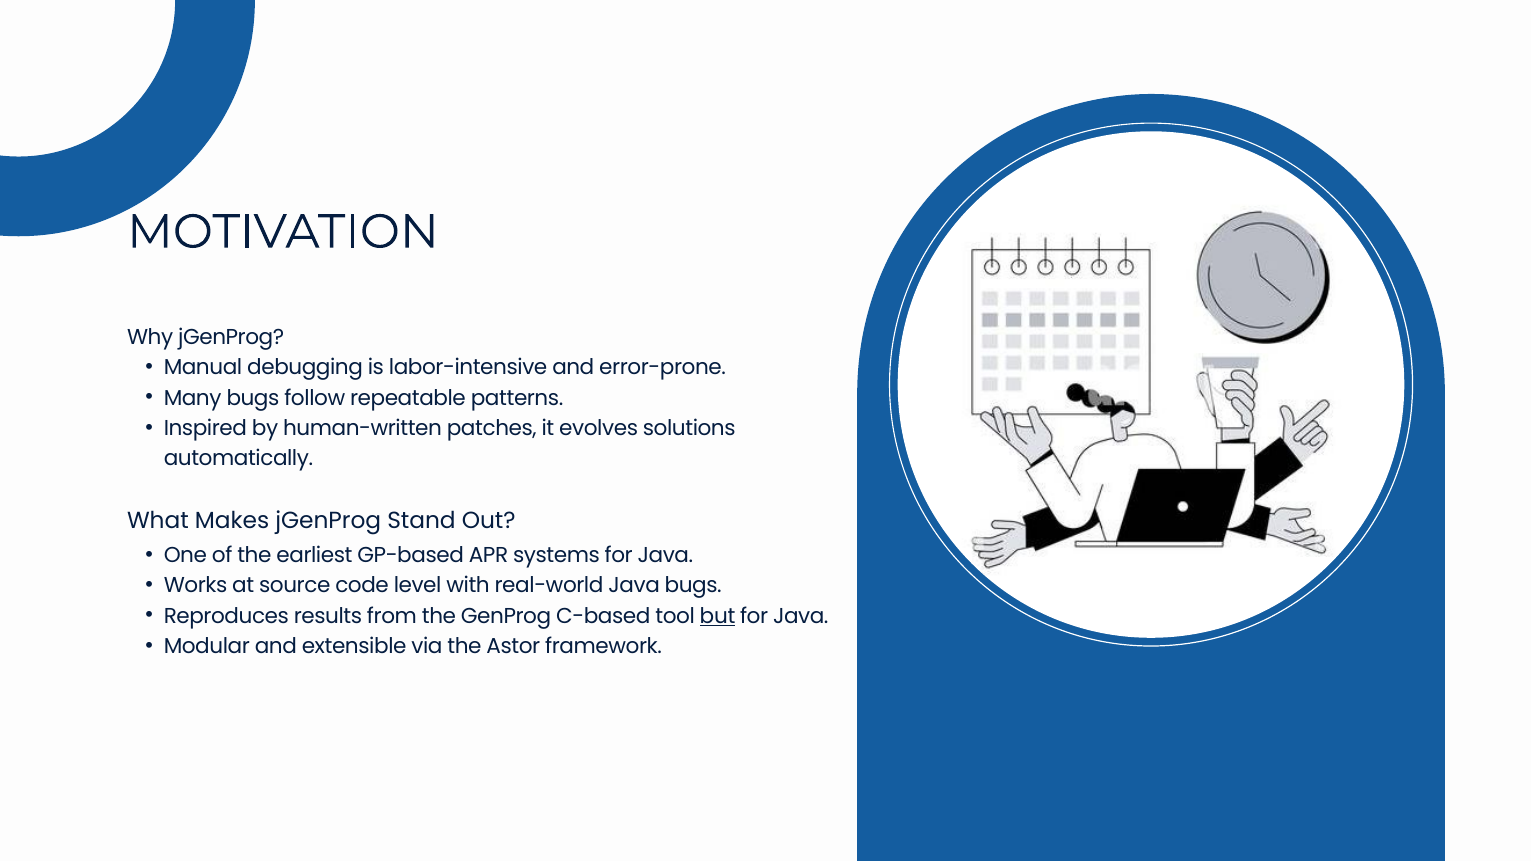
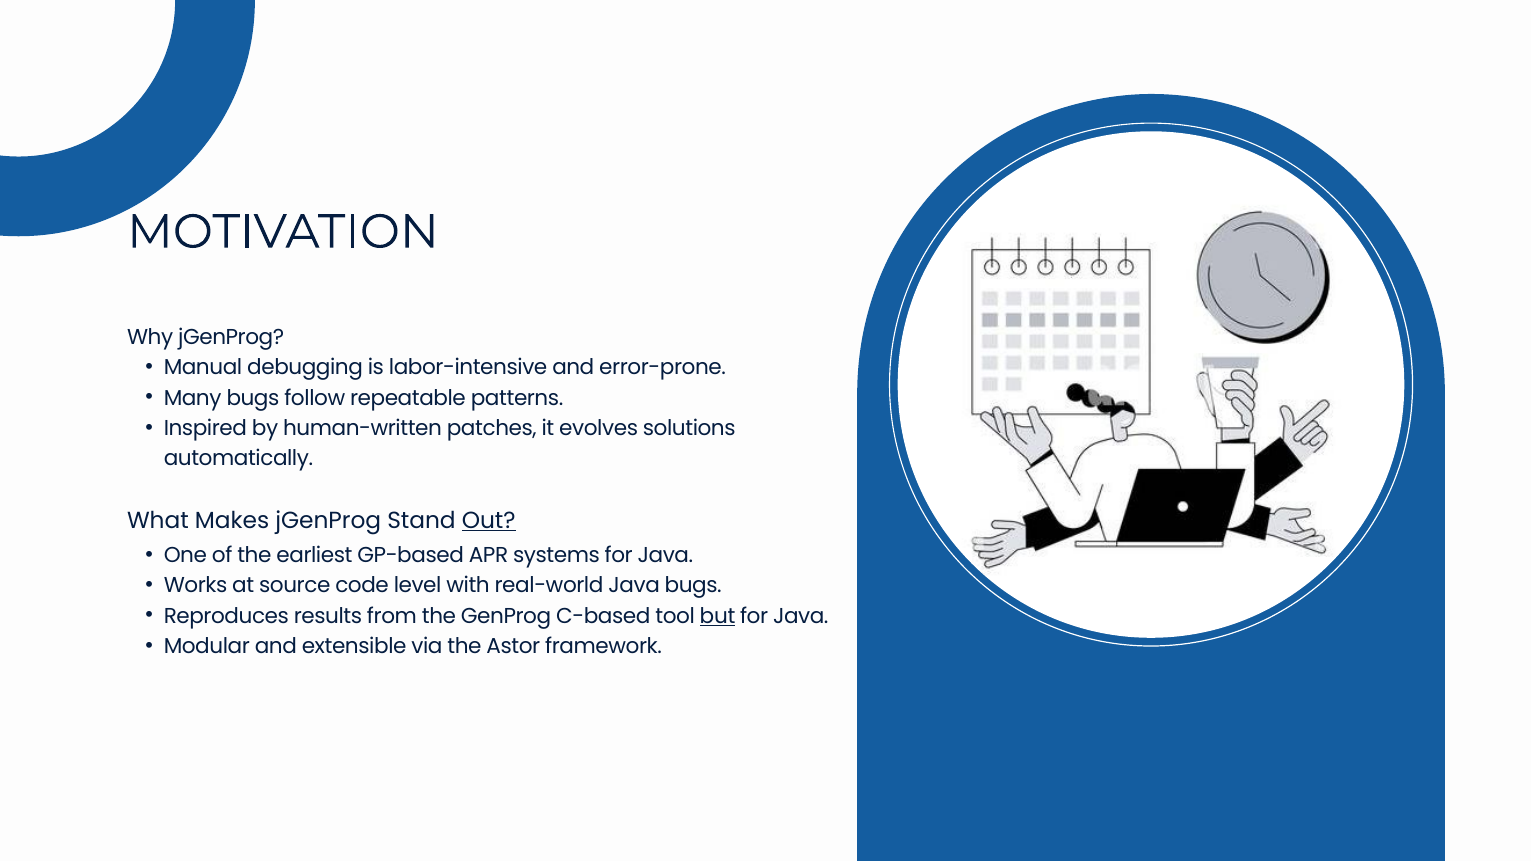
Out underline: none -> present
